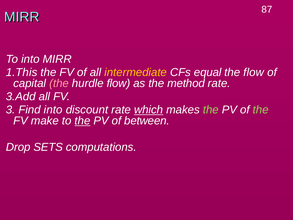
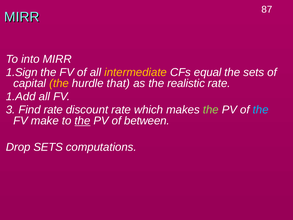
1.This: 1.This -> 1.Sign
the flow: flow -> sets
the at (59, 83) colour: pink -> yellow
hurdle flow: flow -> that
method: method -> realistic
3.Add: 3.Add -> 1.Add
Find into: into -> rate
which underline: present -> none
the at (261, 110) colour: light green -> light blue
